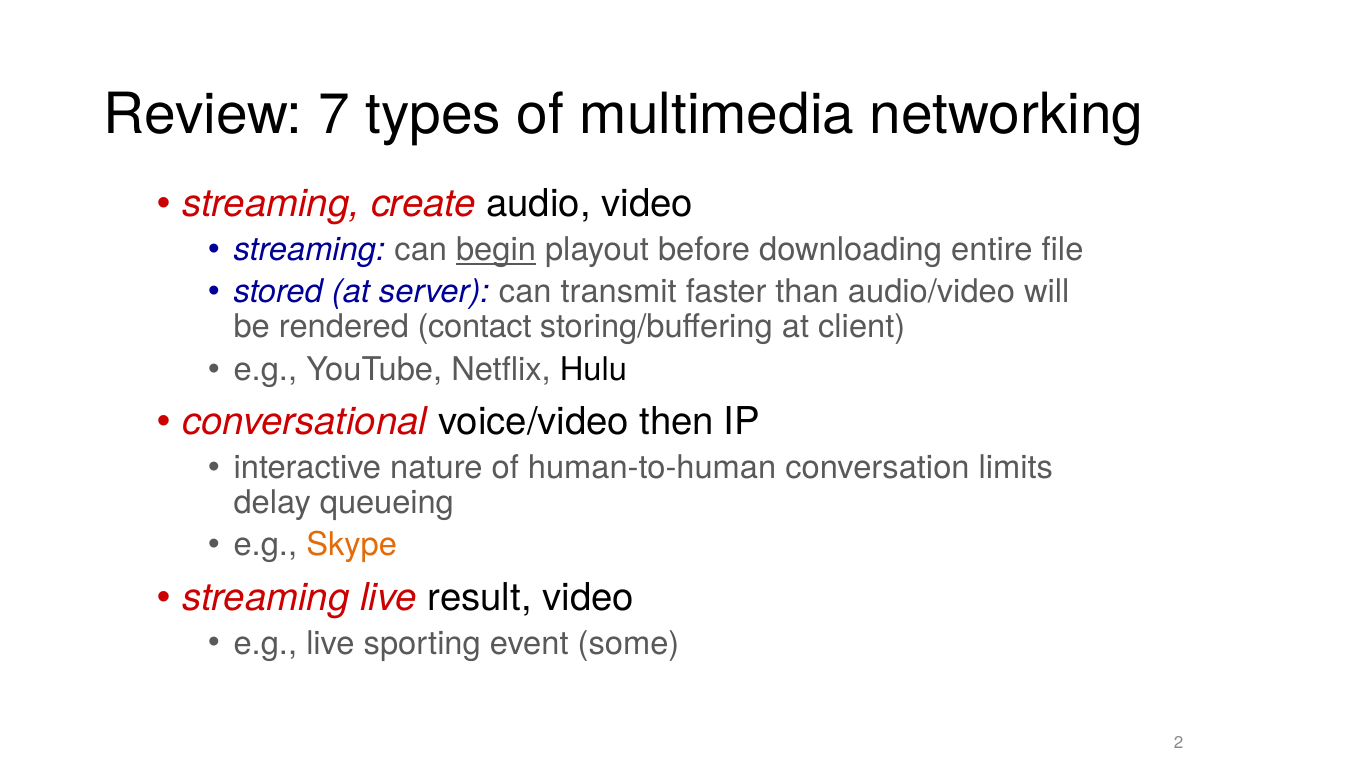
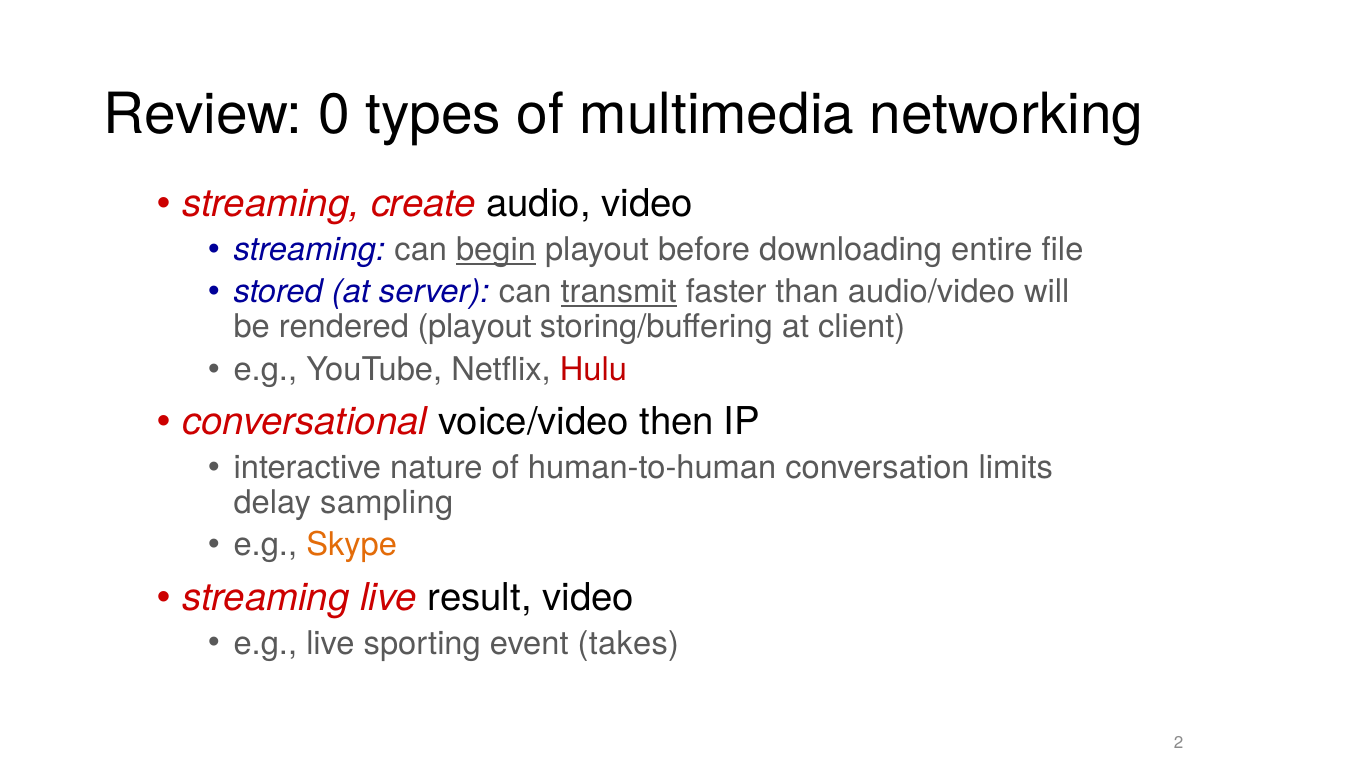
7: 7 -> 0
transmit underline: none -> present
rendered contact: contact -> playout
Hulu colour: black -> red
queueing: queueing -> sampling
some: some -> takes
